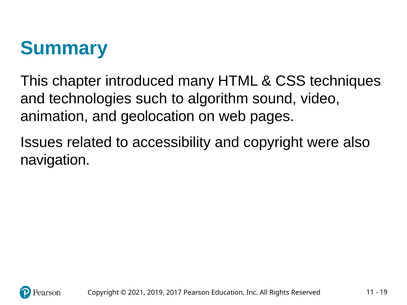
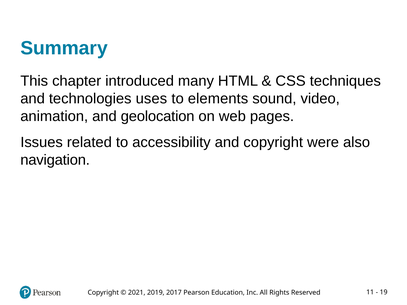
such: such -> uses
algorithm: algorithm -> elements
